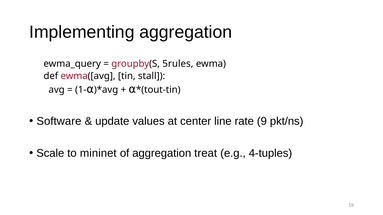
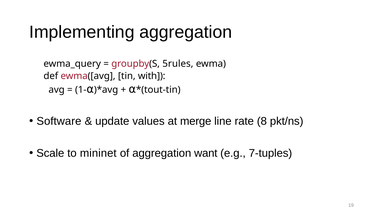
stall: stall -> with
center: center -> merge
9: 9 -> 8
treat: treat -> want
4-tuples: 4-tuples -> 7-tuples
